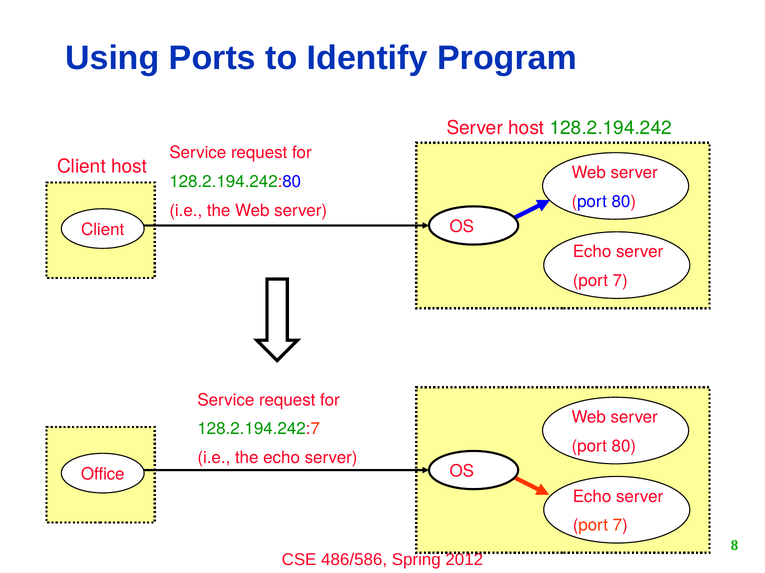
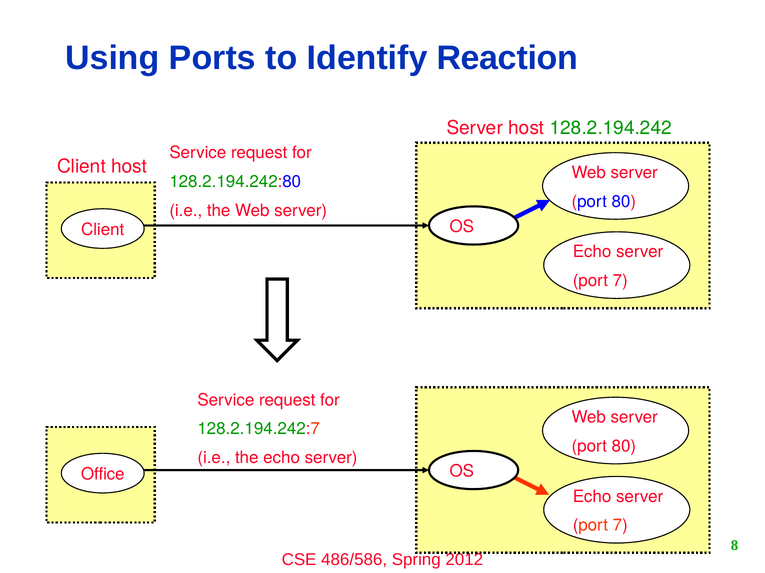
Program: Program -> Reaction
